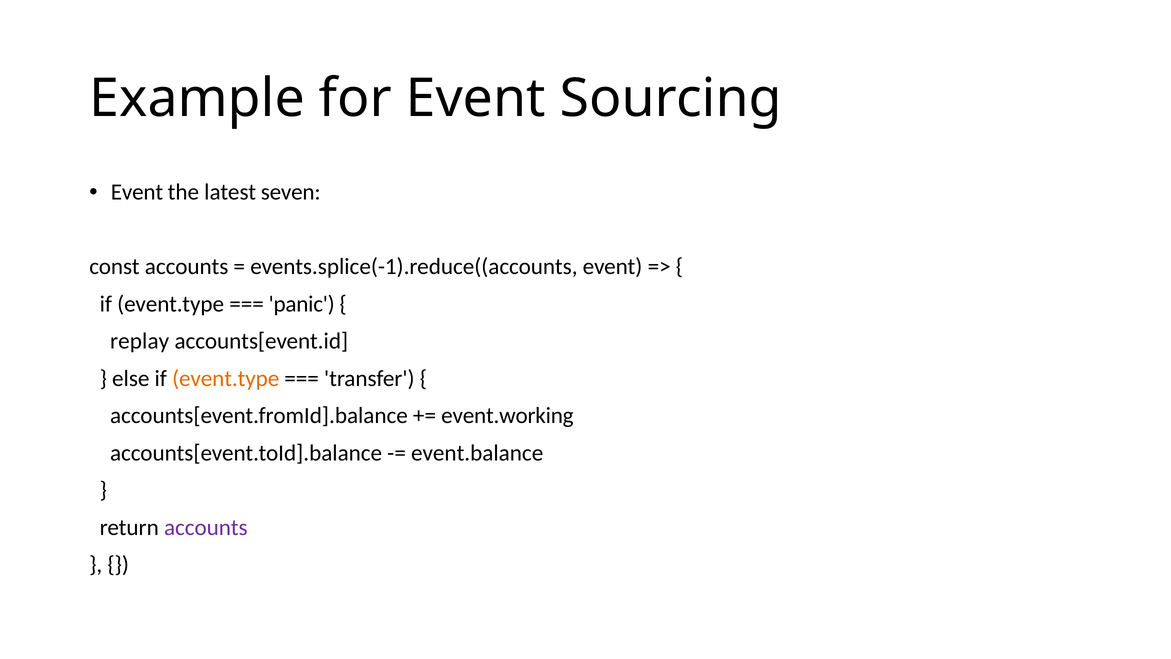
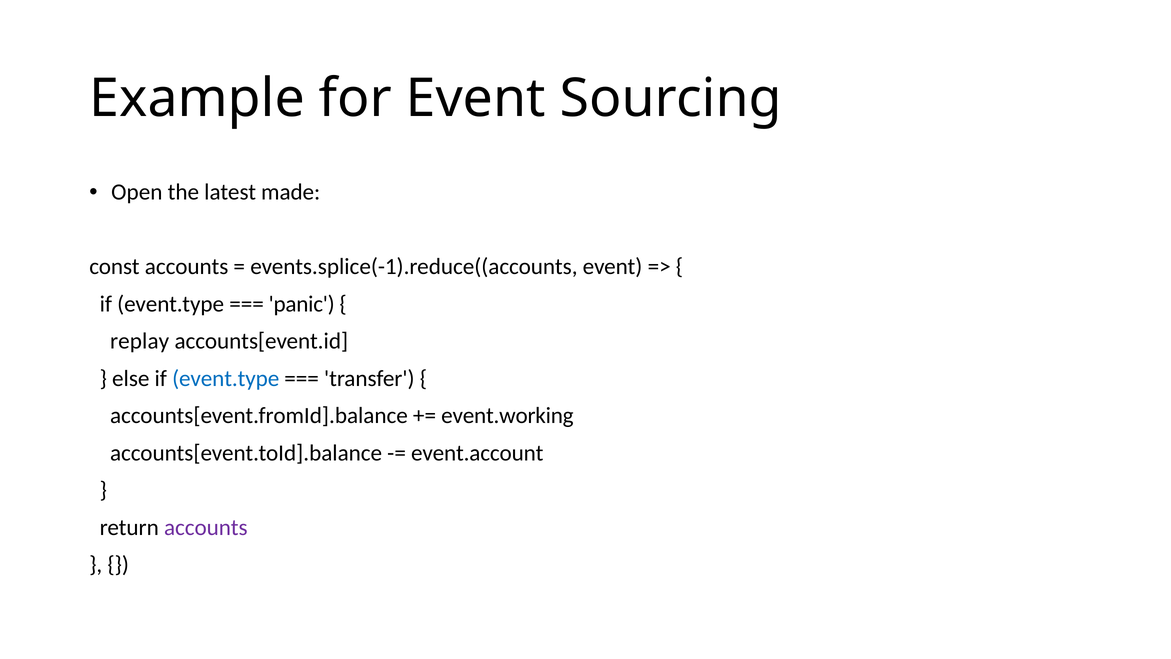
Event at (137, 192): Event -> Open
seven: seven -> made
event.type at (226, 378) colour: orange -> blue
event.balance: event.balance -> event.account
